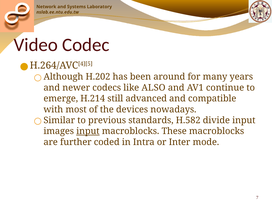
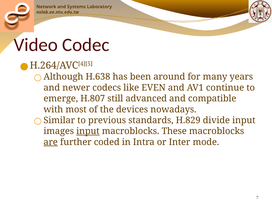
H.202: H.202 -> H.638
ALSO: ALSO -> EVEN
H.214: H.214 -> H.807
H.582: H.582 -> H.829
are underline: none -> present
